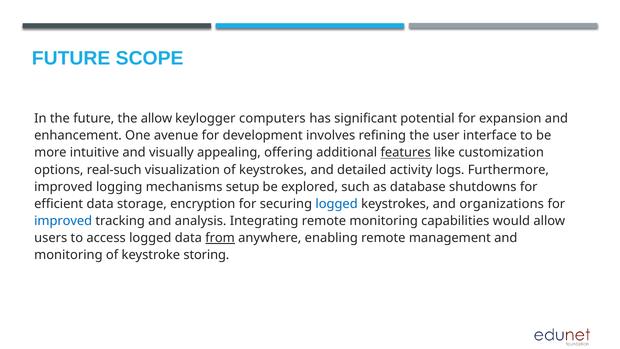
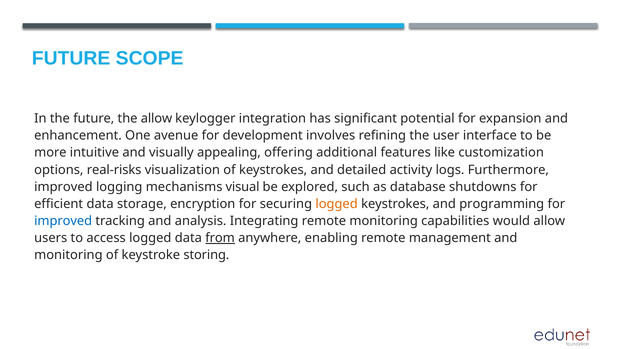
computers: computers -> integration
features underline: present -> none
real-such: real-such -> real-risks
setup: setup -> visual
logged at (337, 204) colour: blue -> orange
organizations: organizations -> programming
